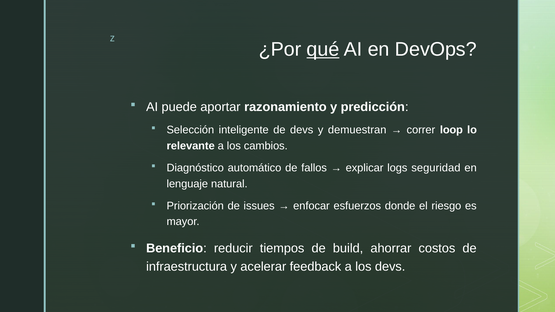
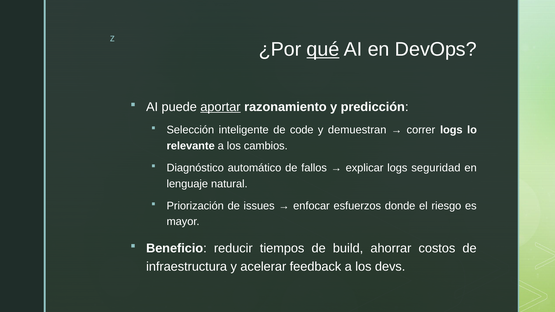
aportar underline: none -> present
de devs: devs -> code
correr loop: loop -> logs
